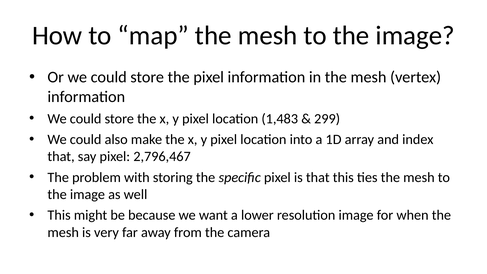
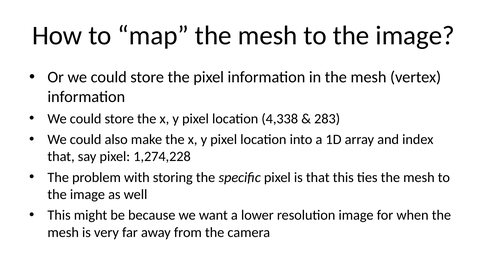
1,483: 1,483 -> 4,338
299: 299 -> 283
2,796,467: 2,796,467 -> 1,274,228
